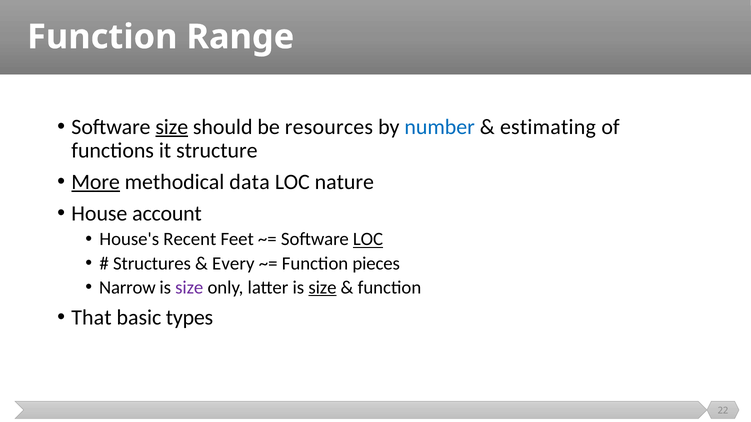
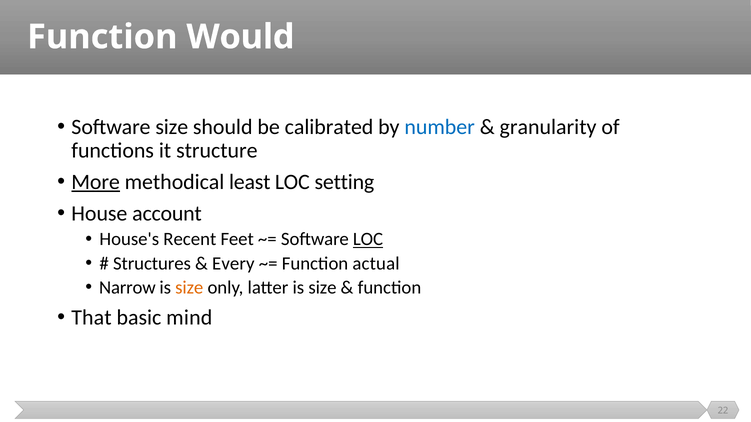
Range: Range -> Would
size at (172, 127) underline: present -> none
resources: resources -> calibrated
estimating: estimating -> granularity
data: data -> least
nature: nature -> setting
pieces: pieces -> actual
size at (189, 288) colour: purple -> orange
size at (322, 288) underline: present -> none
types: types -> mind
